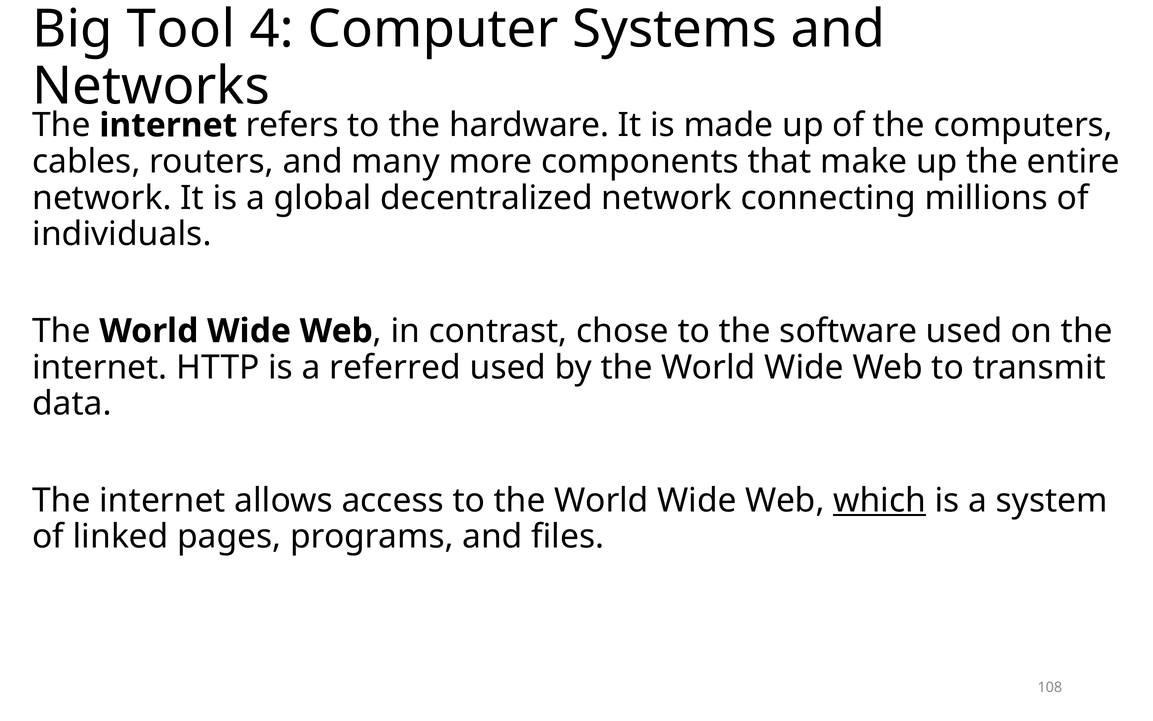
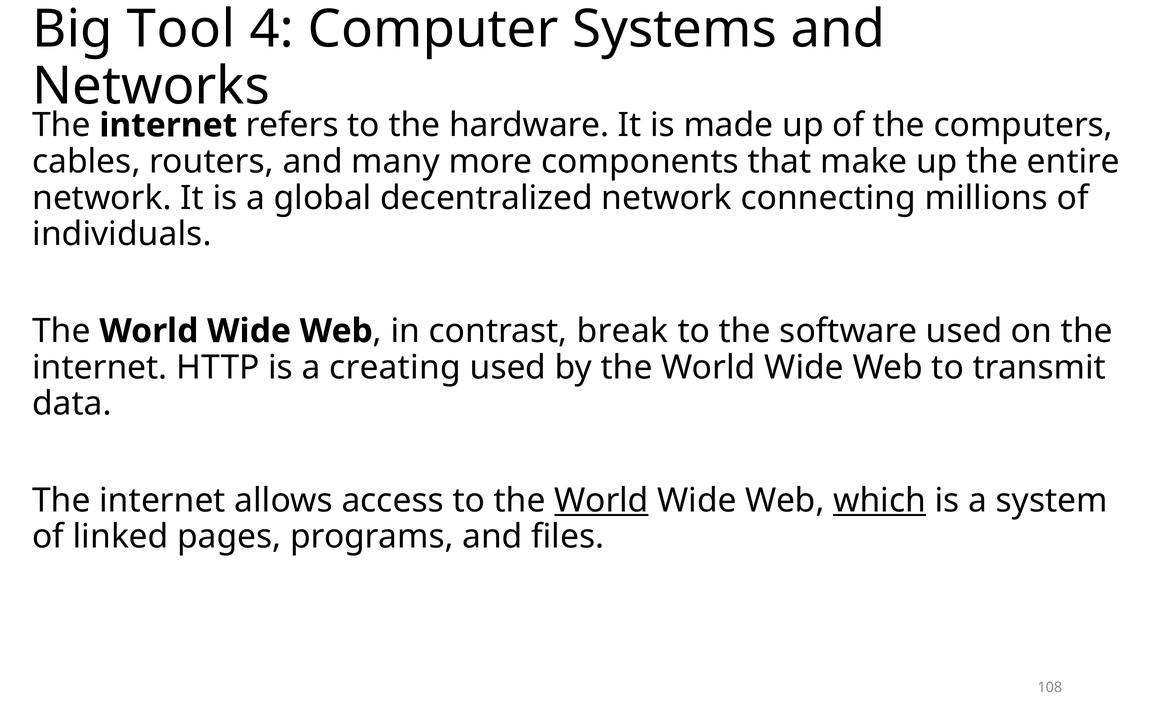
chose: chose -> break
referred: referred -> creating
World at (601, 500) underline: none -> present
